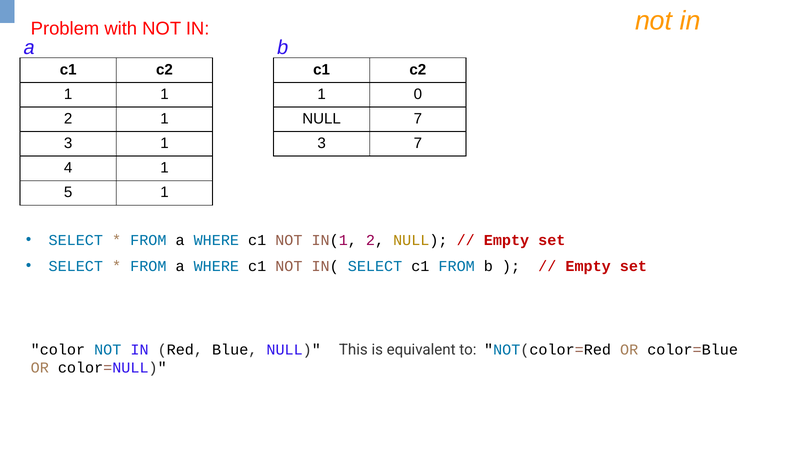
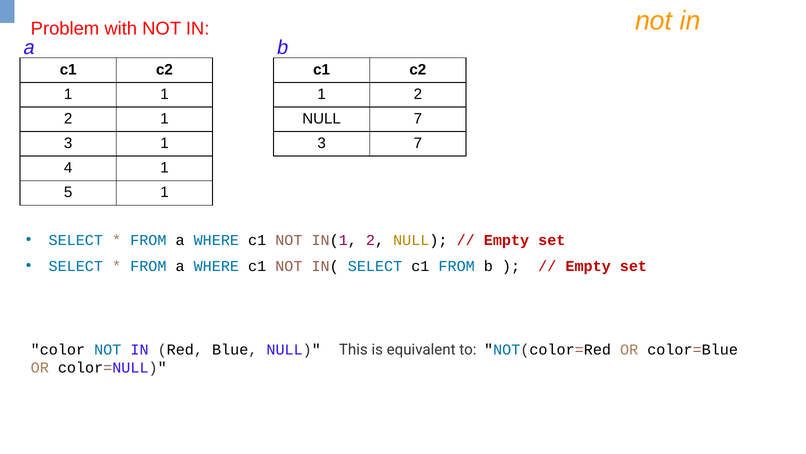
0 at (418, 94): 0 -> 2
